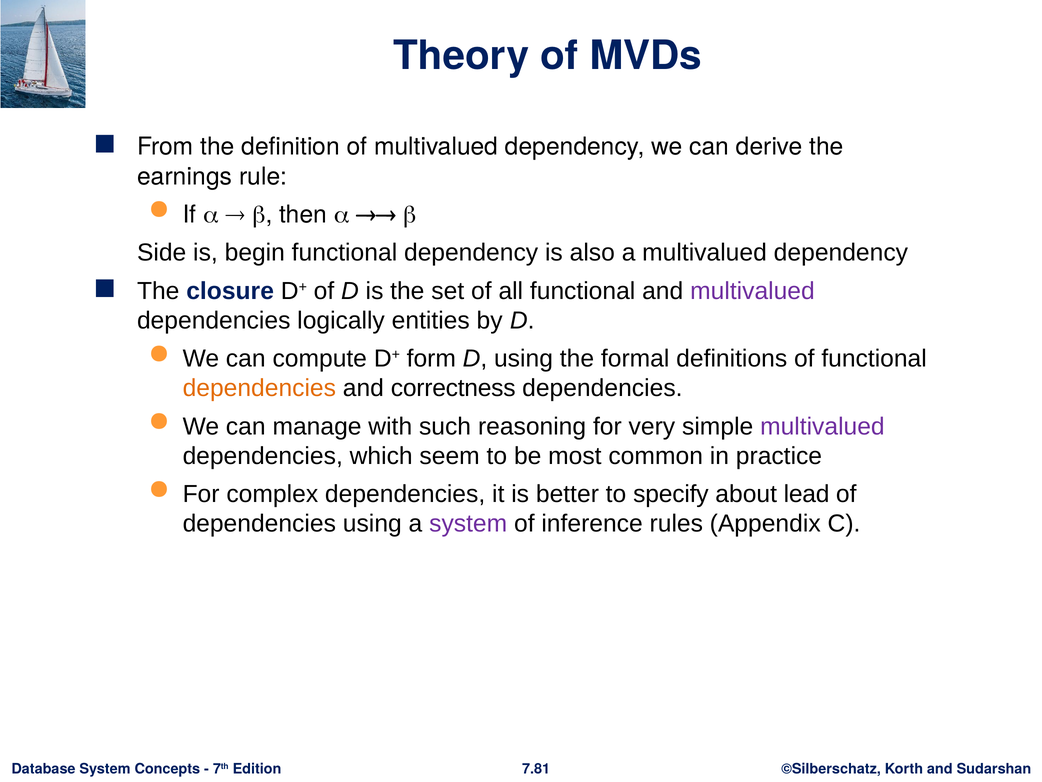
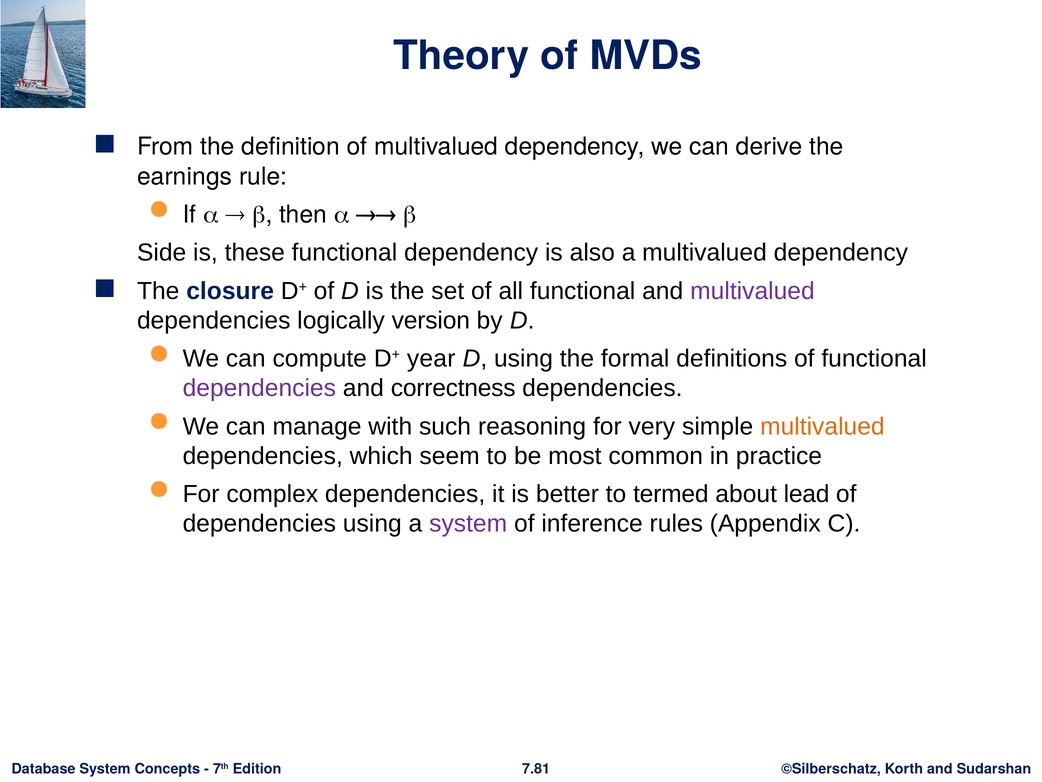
begin: begin -> these
entities: entities -> version
form: form -> year
dependencies at (259, 388) colour: orange -> purple
multivalued at (822, 426) colour: purple -> orange
specify: specify -> termed
